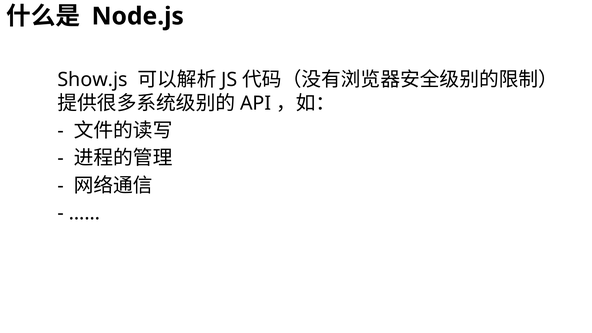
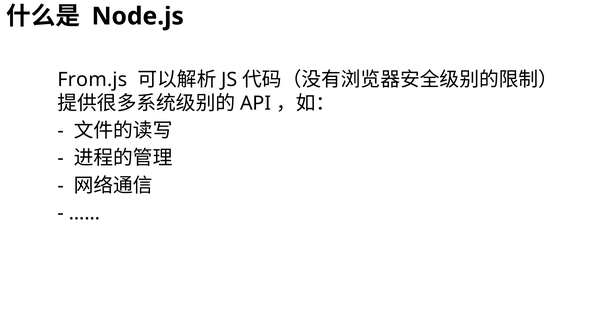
Show.js: Show.js -> From.js
